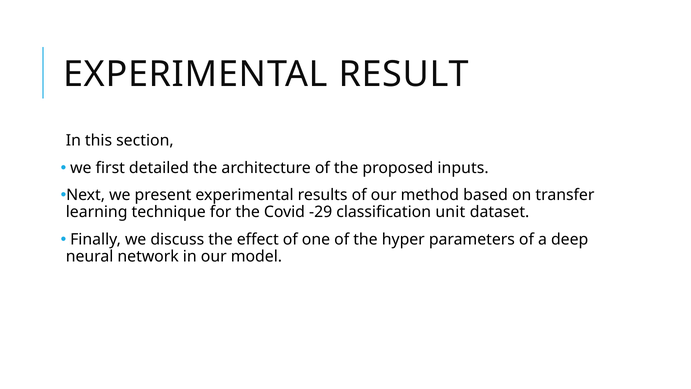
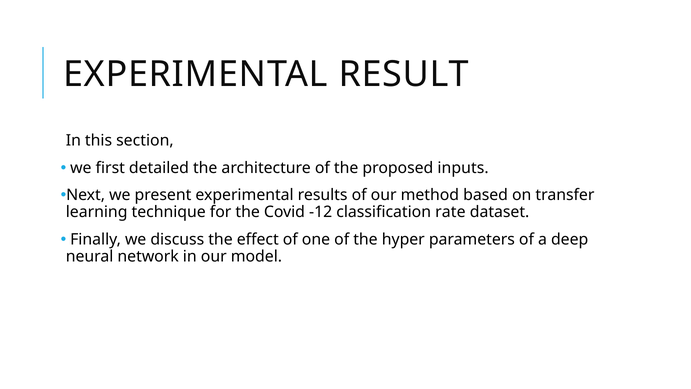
-29: -29 -> -12
unit: unit -> rate
